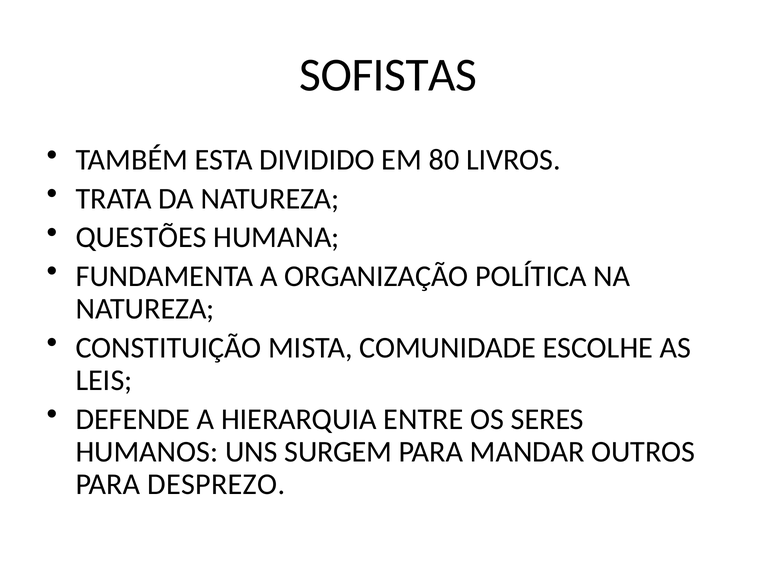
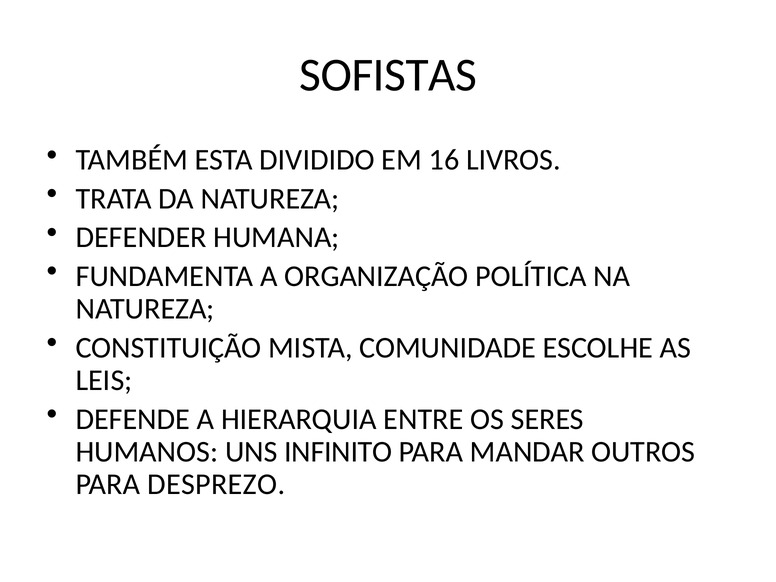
80: 80 -> 16
QUESTÕES: QUESTÕES -> DEFENDER
SURGEM: SURGEM -> INFINITO
